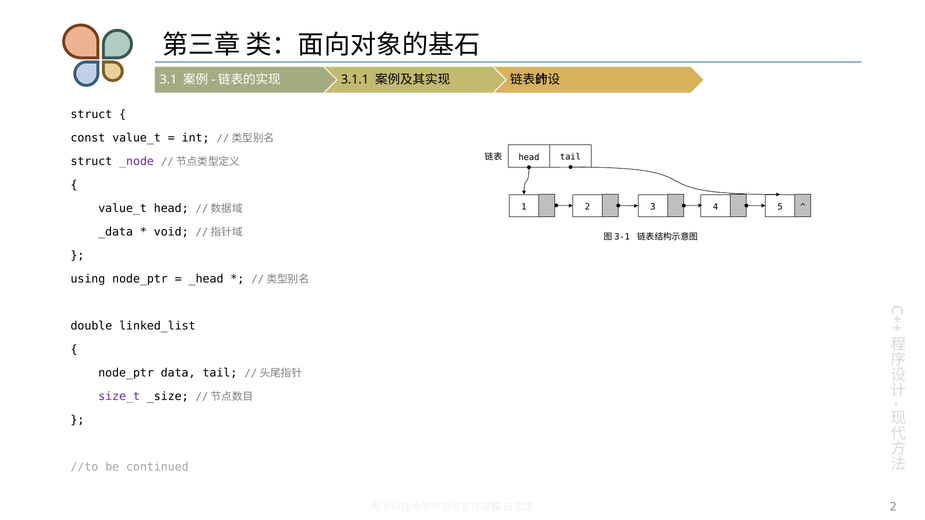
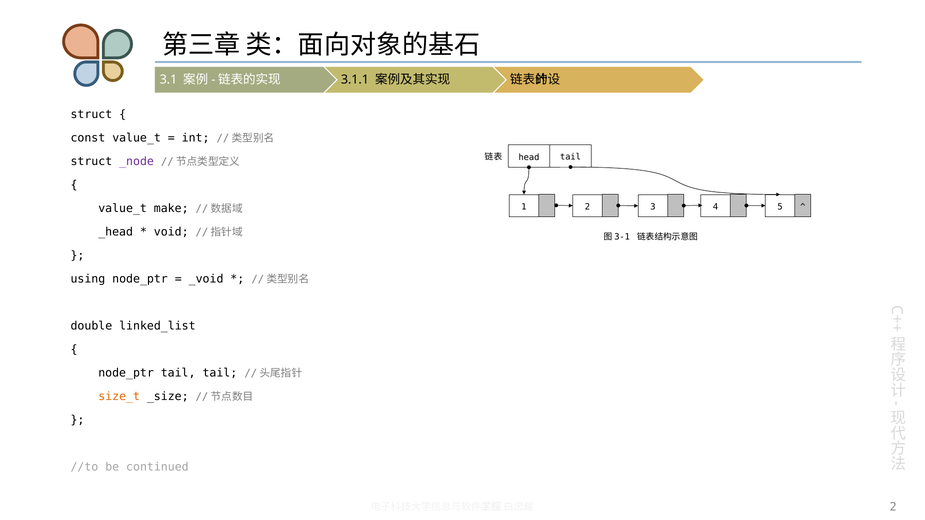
value_t head: head -> make
_data: _data -> _head
_head: _head -> _void
node_ptr data: data -> tail
size_t colour: purple -> orange
